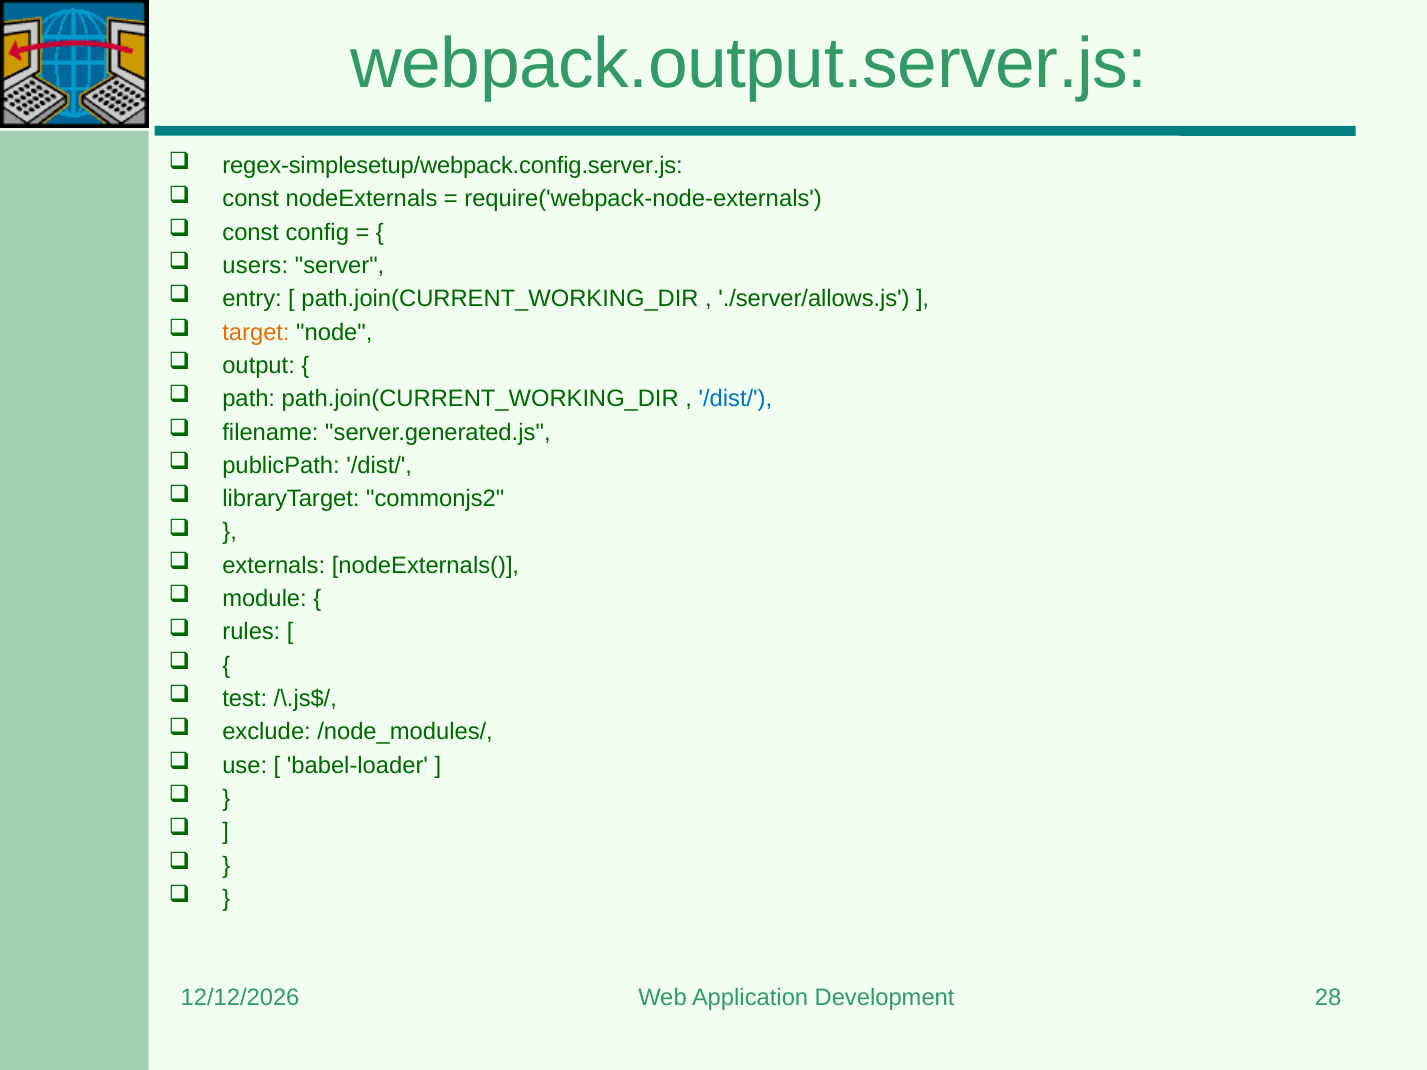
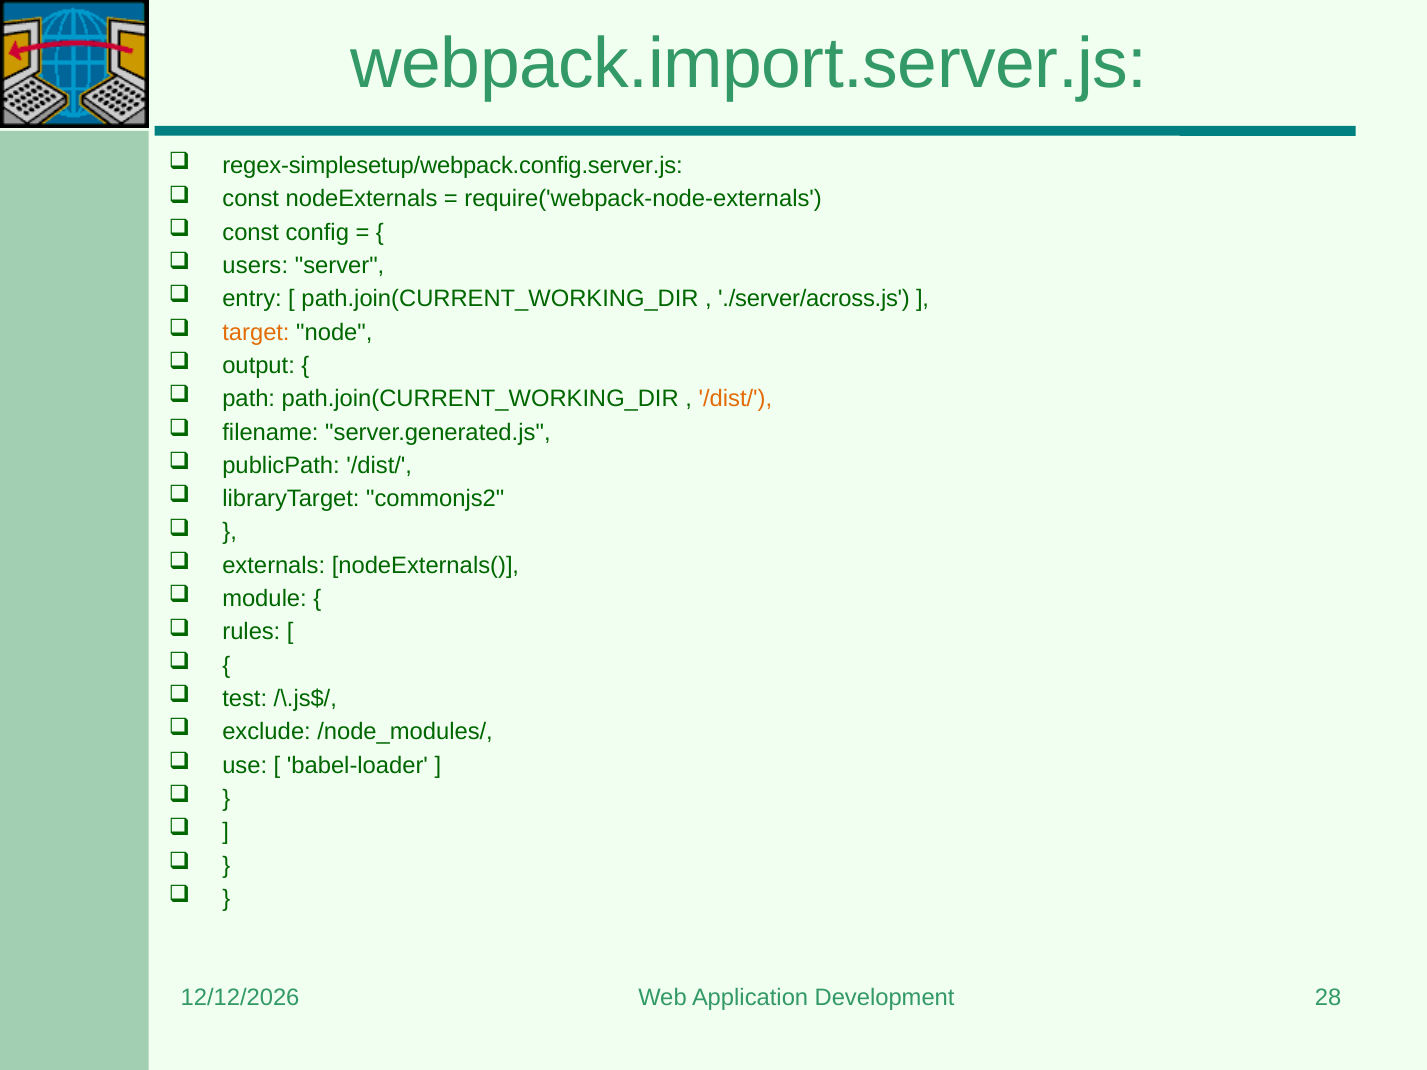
webpack.output.server.js: webpack.output.server.js -> webpack.import.server.js
./server/allows.js: ./server/allows.js -> ./server/across.js
/dist/ at (735, 399) colour: blue -> orange
